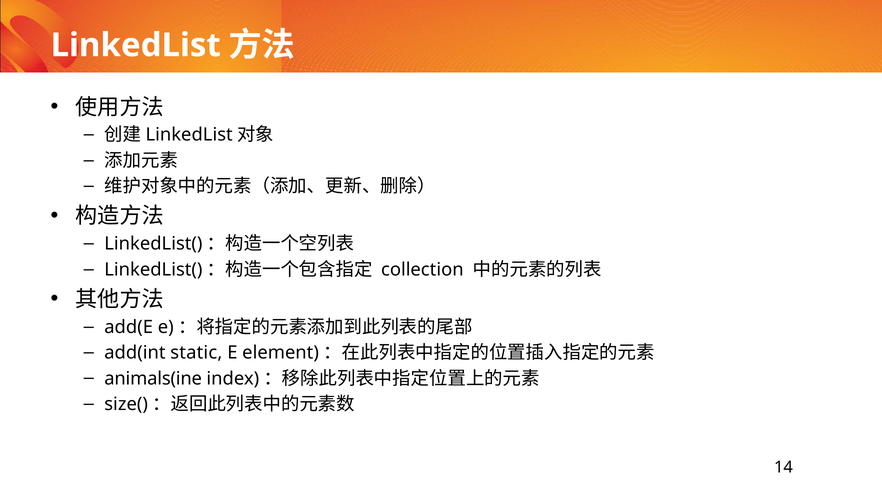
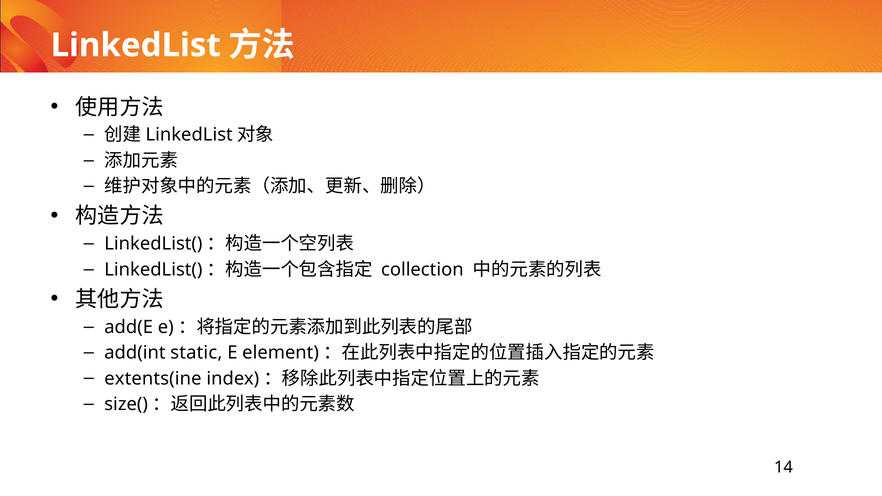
animals(ine: animals(ine -> extents(ine
